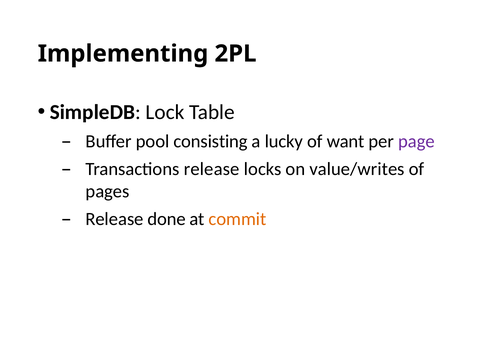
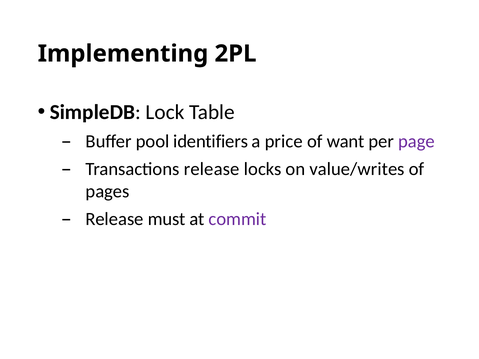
consisting: consisting -> identifiers
lucky: lucky -> price
done: done -> must
commit colour: orange -> purple
